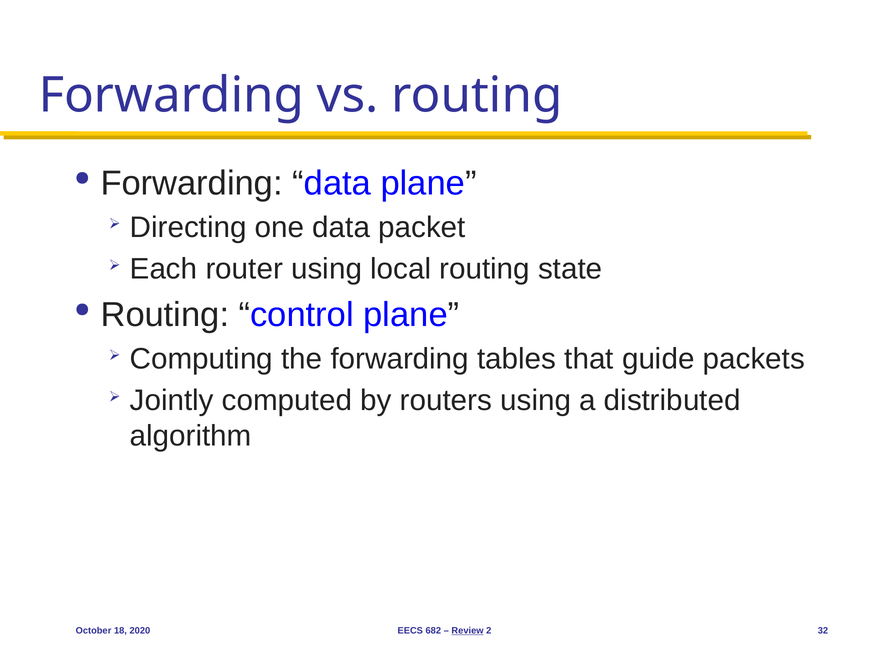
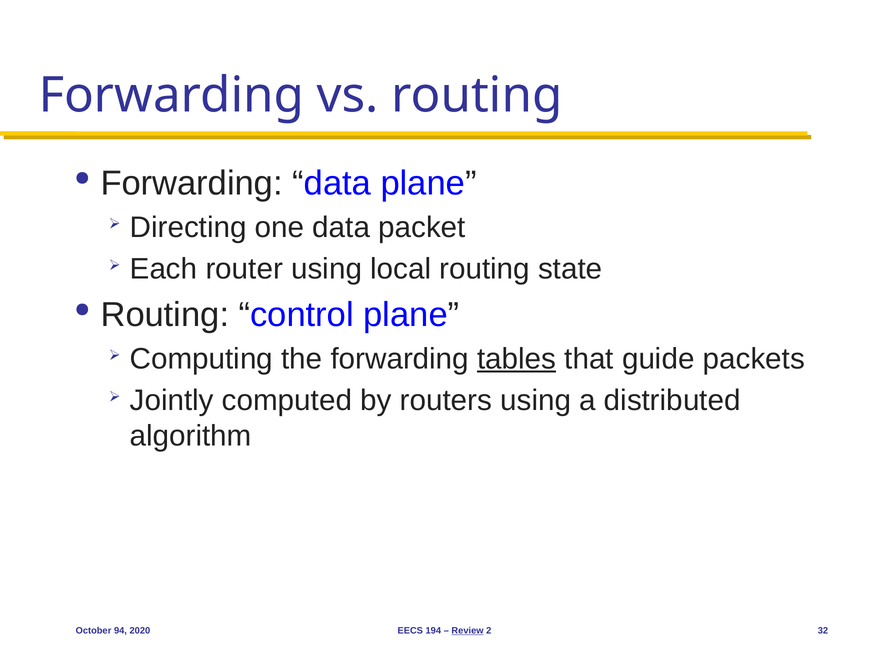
tables underline: none -> present
18: 18 -> 94
682: 682 -> 194
